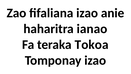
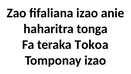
ianao: ianao -> tonga
